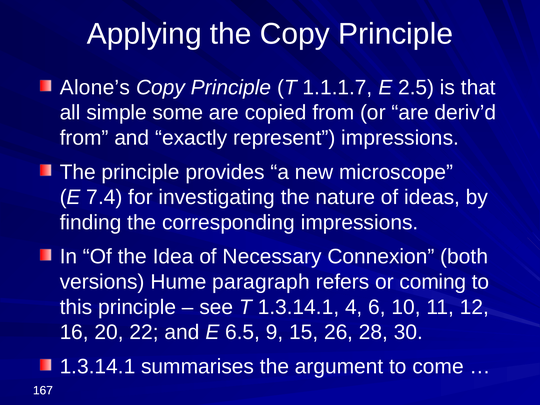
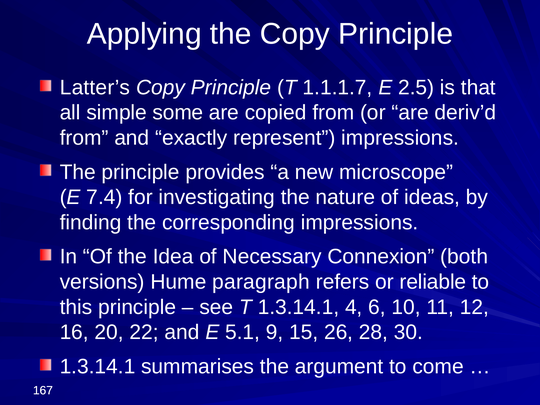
Alone’s: Alone’s -> Latter’s
coming: coming -> reliable
6.5: 6.5 -> 5.1
